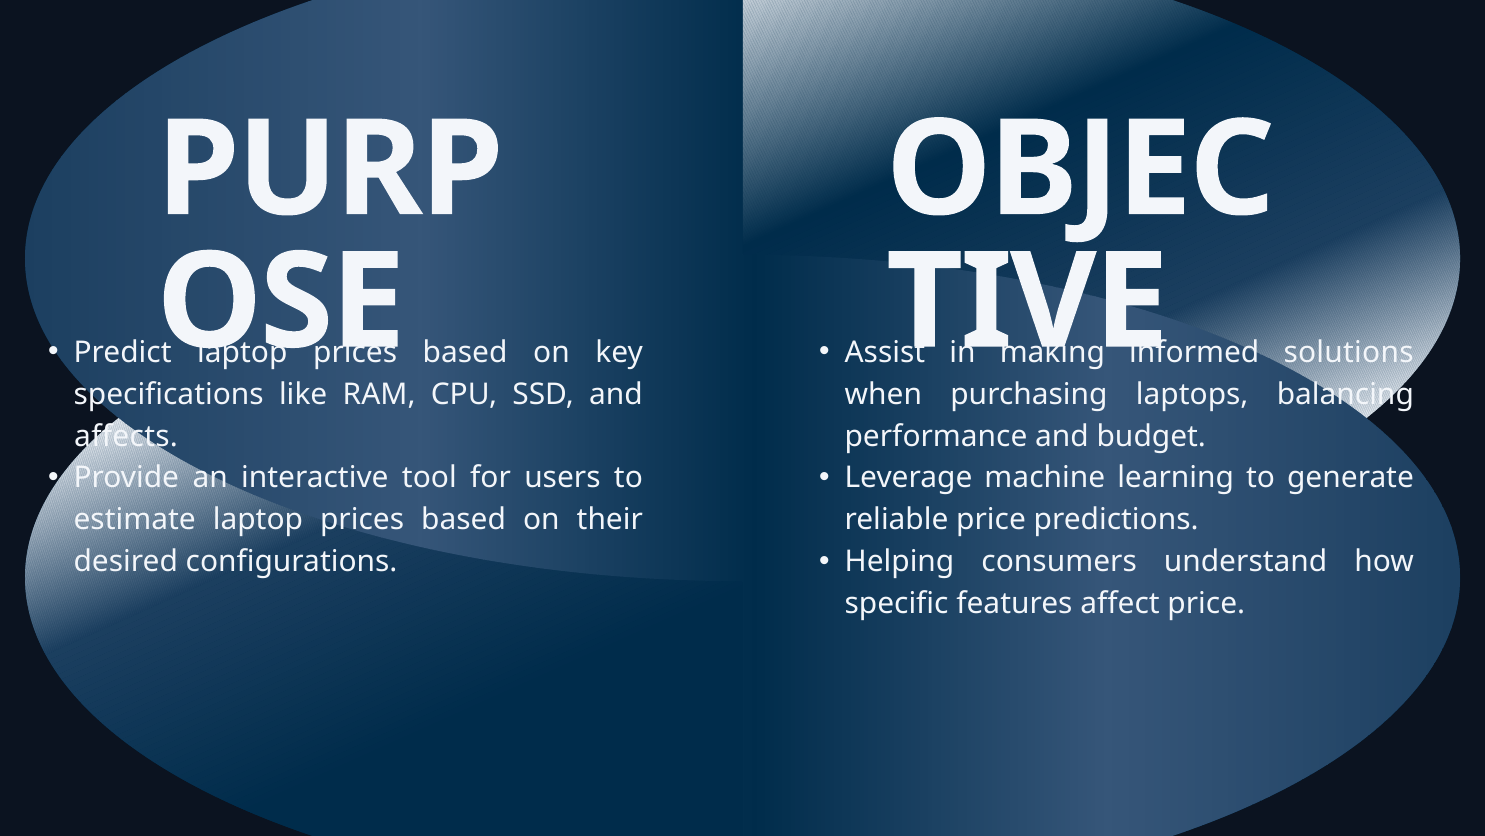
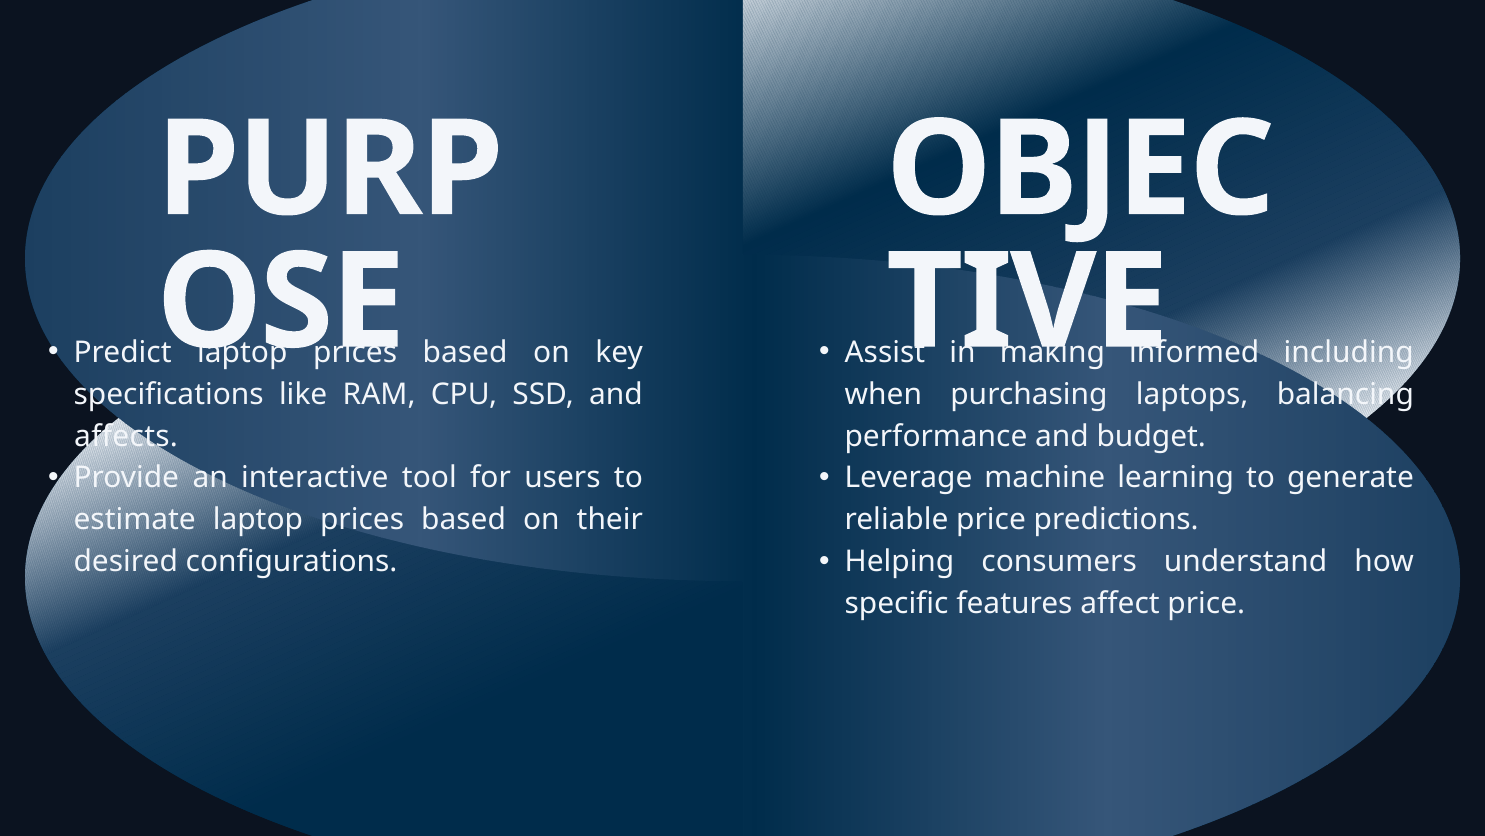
solutions: solutions -> including
